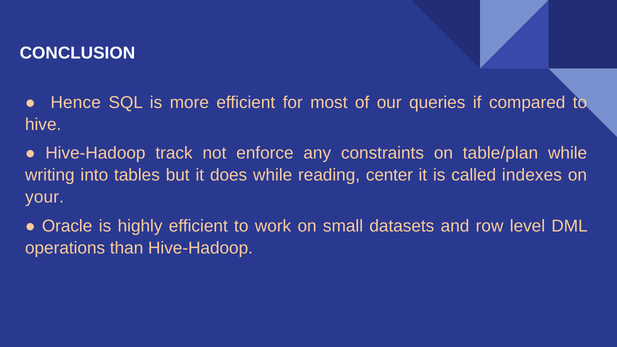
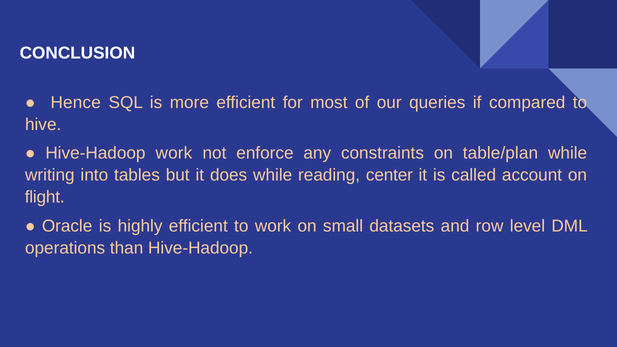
Hive-Hadoop track: track -> work
indexes: indexes -> account
your: your -> flight
